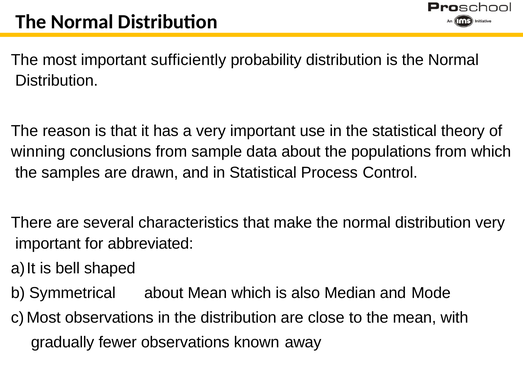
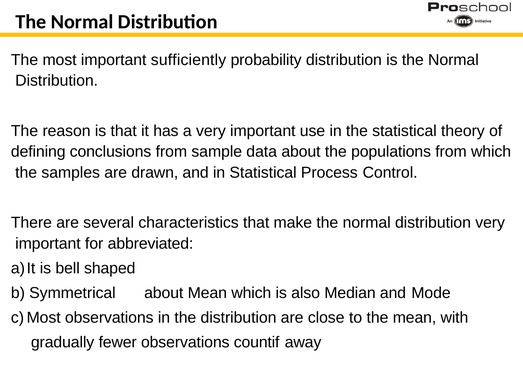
winning: winning -> defining
known: known -> countif
